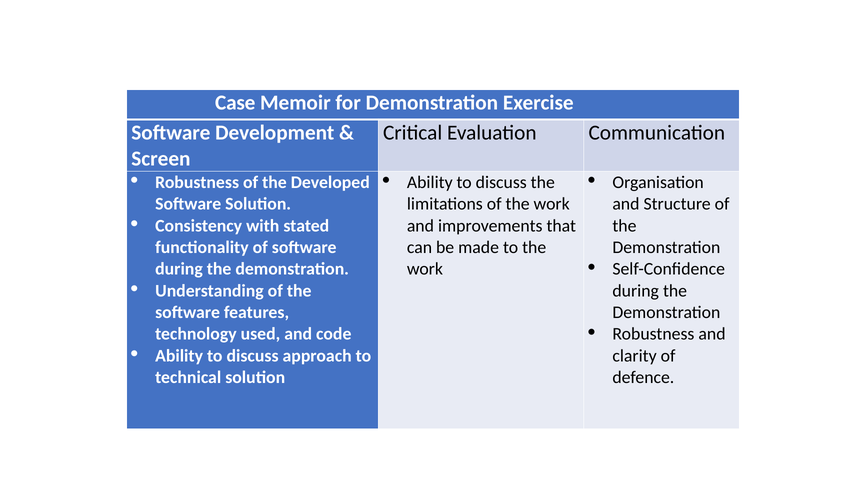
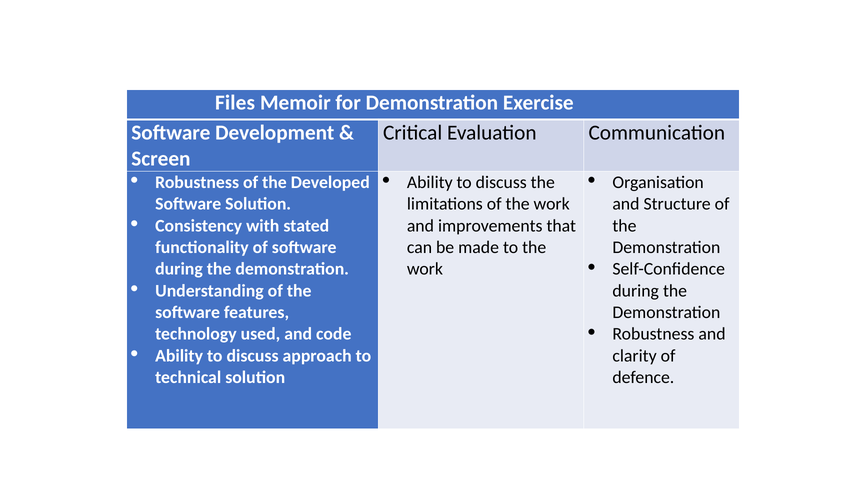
Case: Case -> Files
